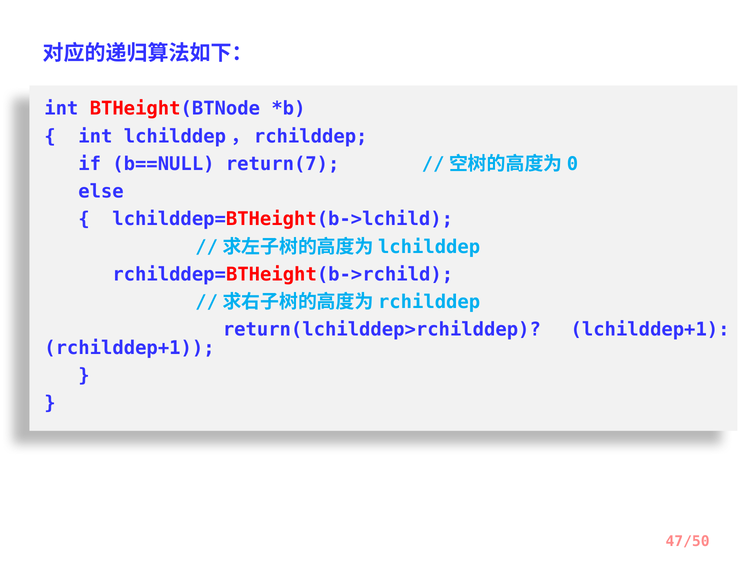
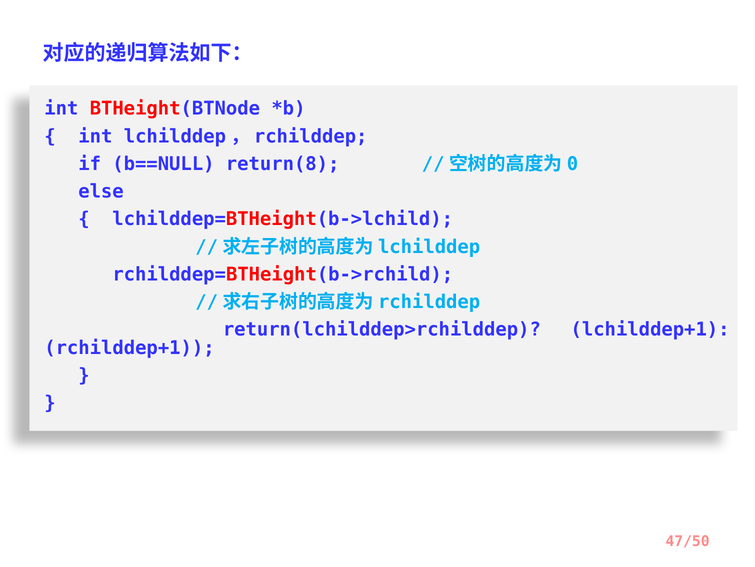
return(7: return(7 -> return(8
